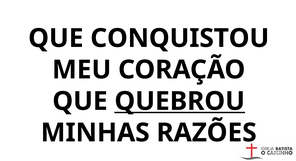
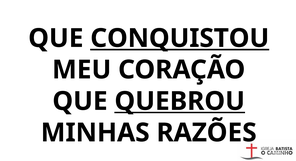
CONQUISTOU underline: none -> present
